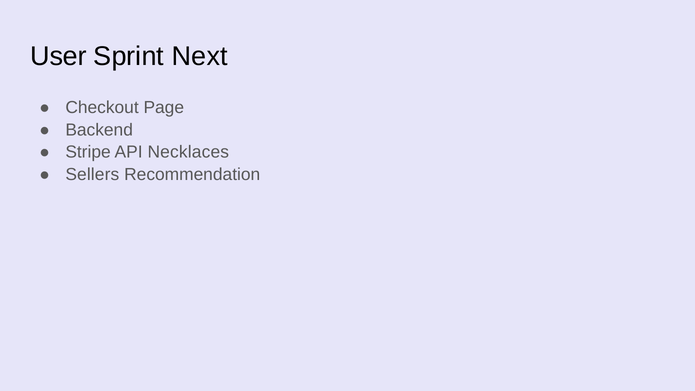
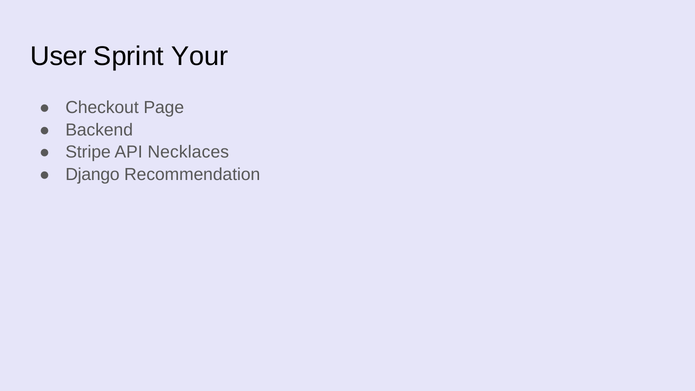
Next: Next -> Your
Sellers: Sellers -> Django
